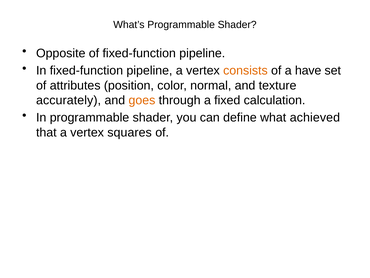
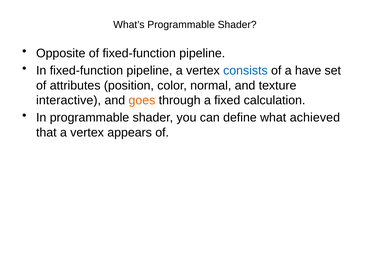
consists colour: orange -> blue
accurately: accurately -> interactive
squares: squares -> appears
